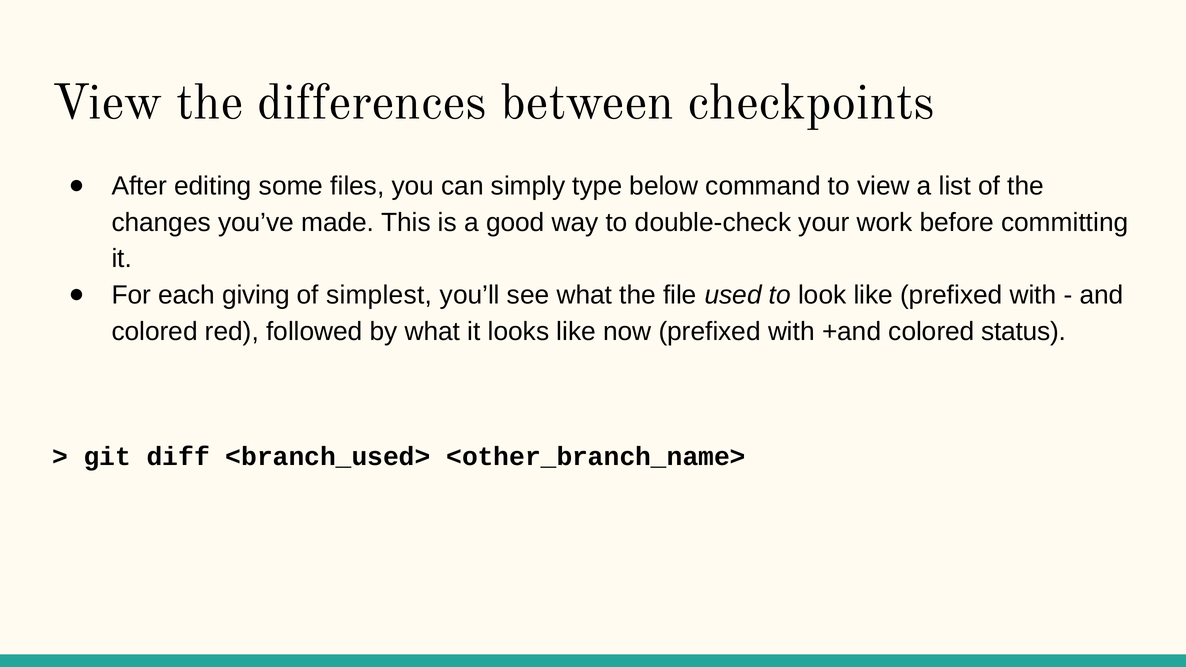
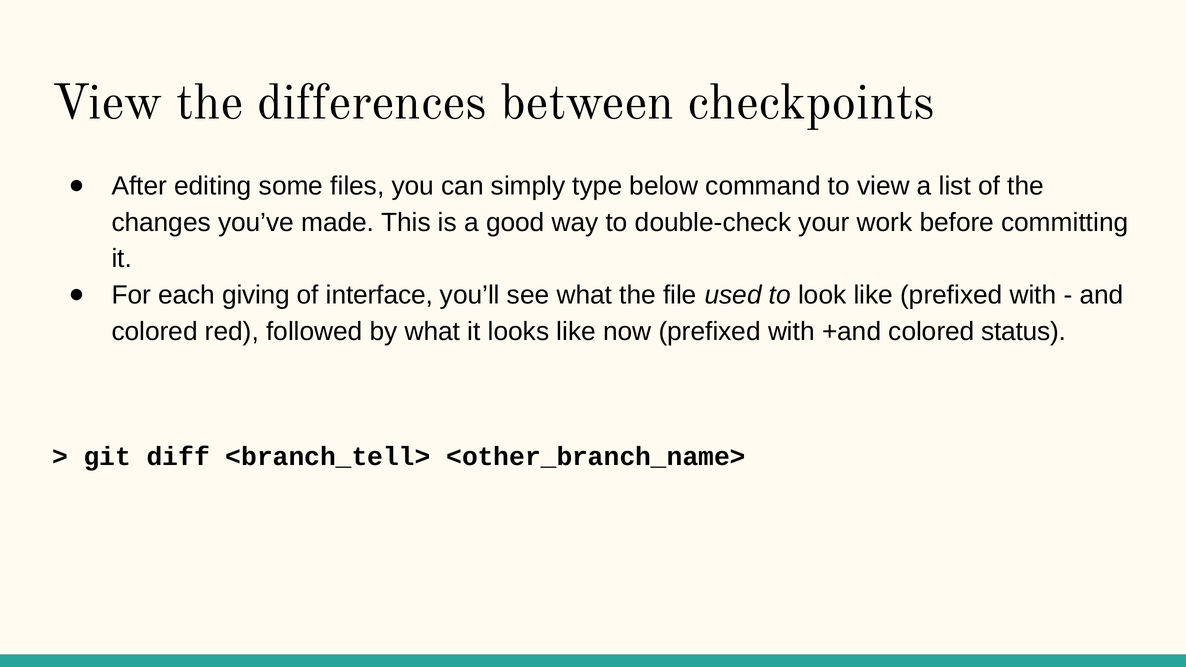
simplest: simplest -> interface
<branch_used>: <branch_used> -> <branch_tell>
